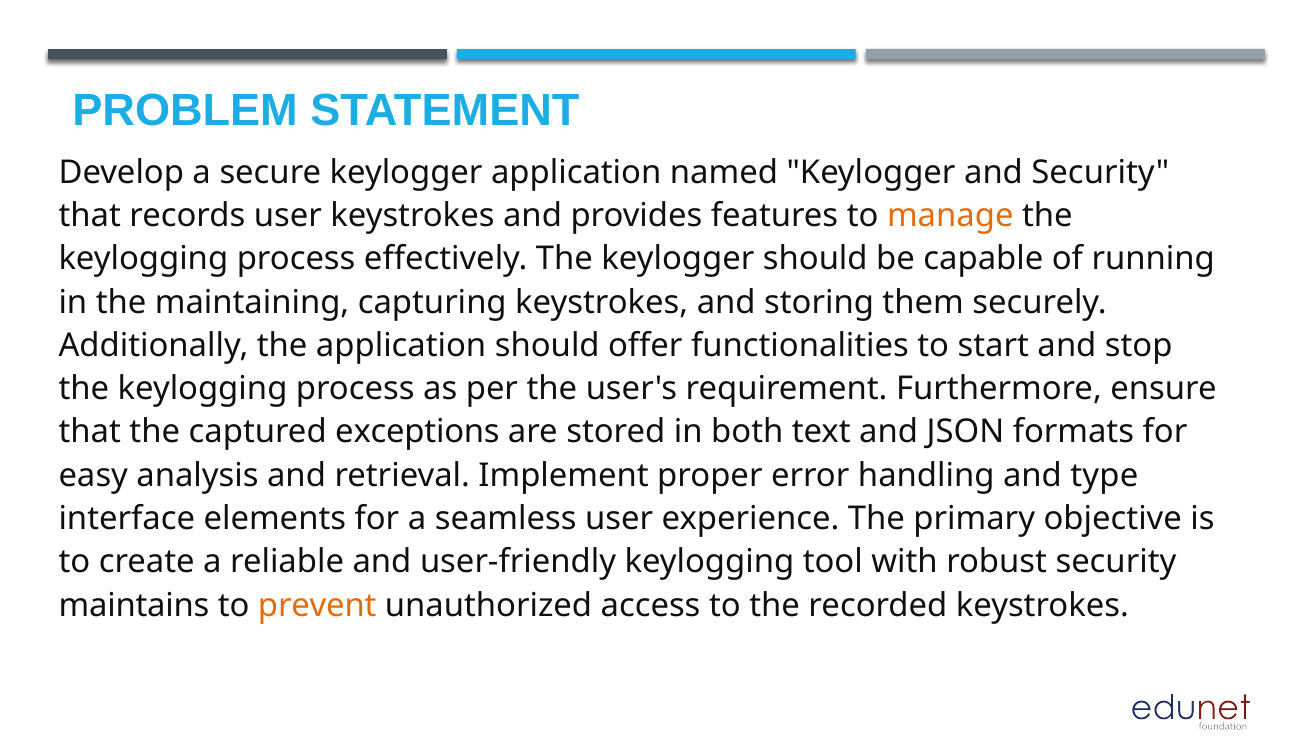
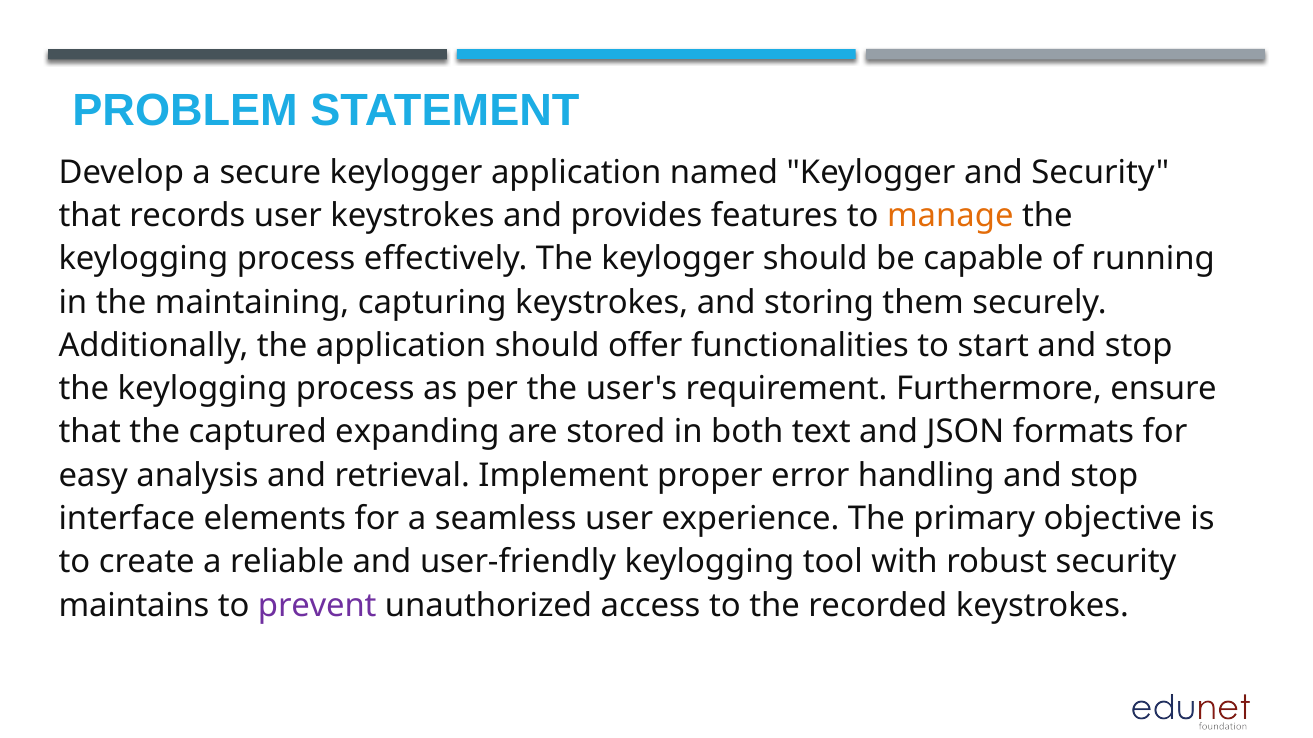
exceptions: exceptions -> expanding
handling and type: type -> stop
prevent colour: orange -> purple
